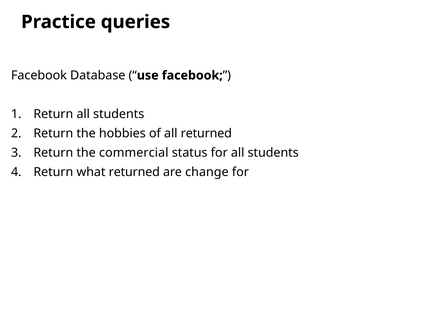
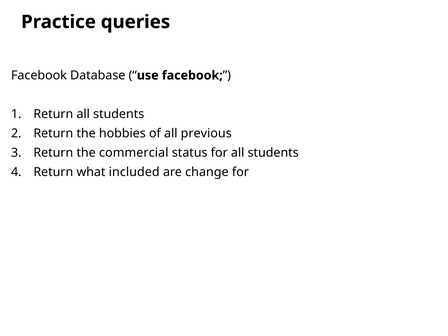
all returned: returned -> previous
what returned: returned -> included
